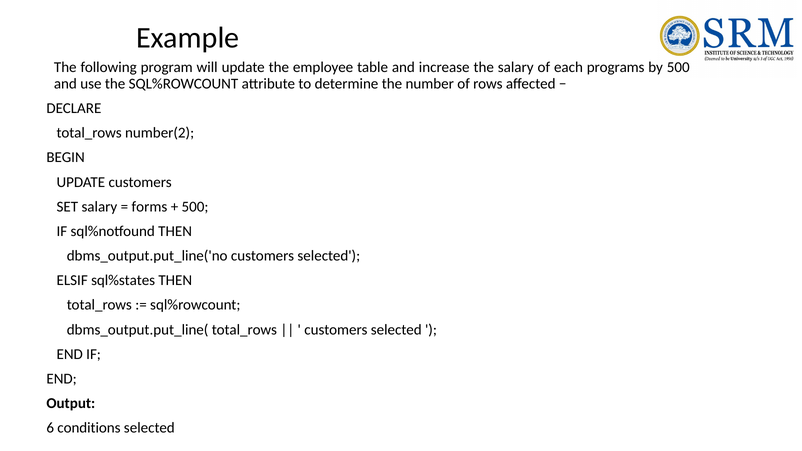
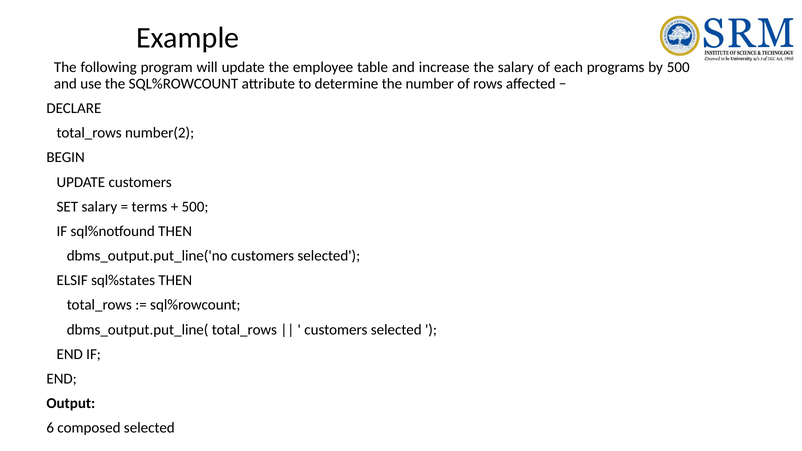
forms: forms -> terms
conditions: conditions -> composed
